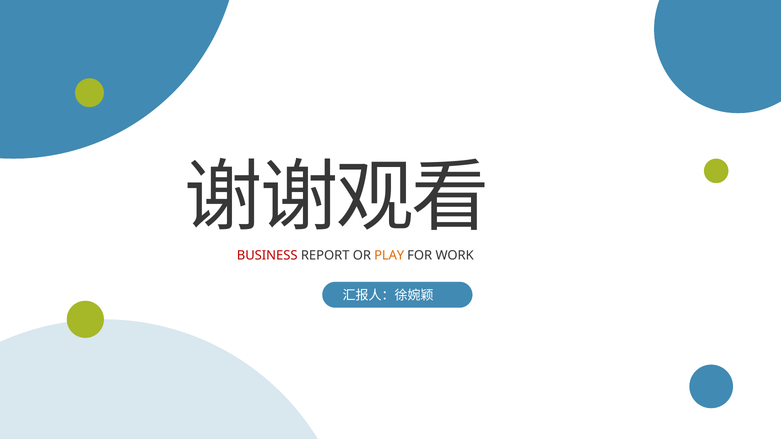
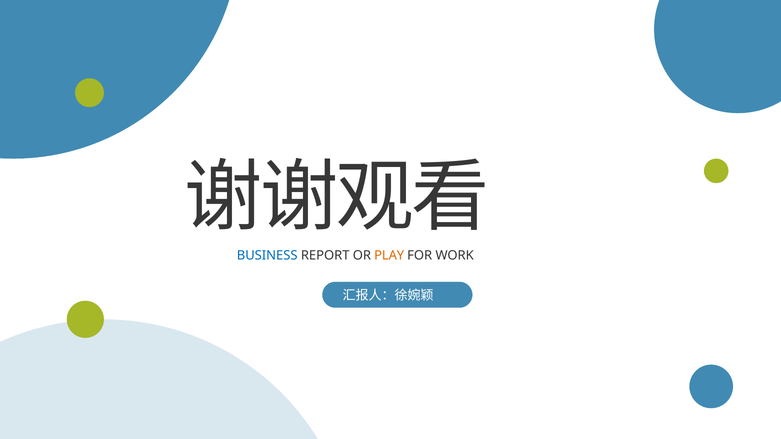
BUSINESS colour: red -> blue
